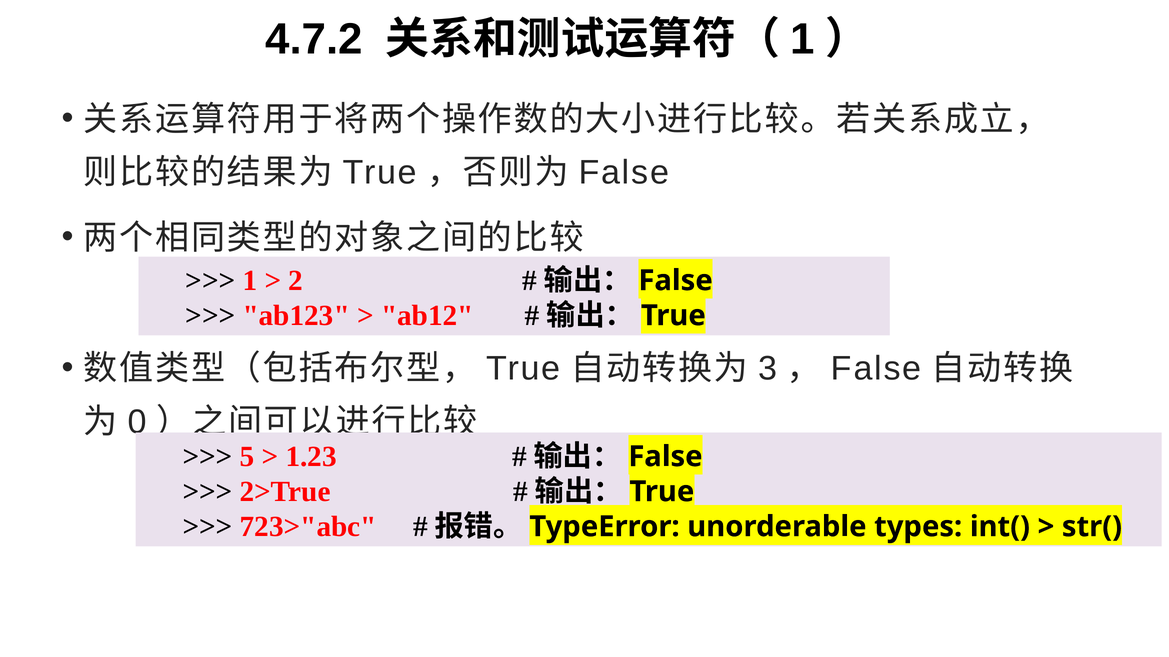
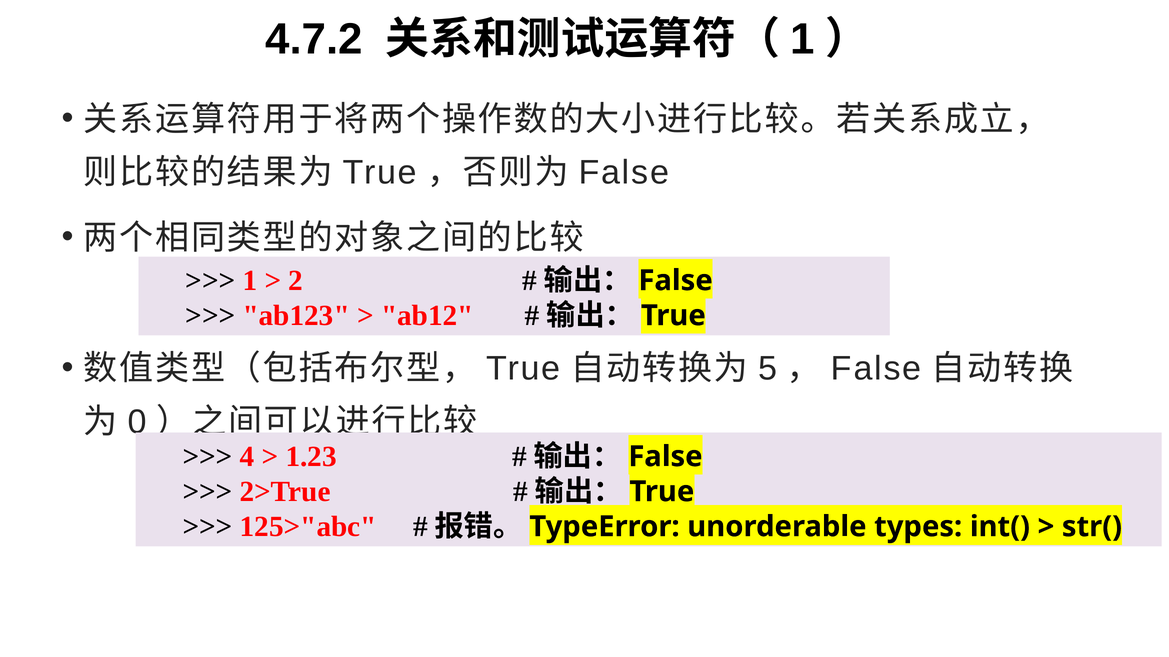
3: 3 -> 5
5: 5 -> 4
723>"abc: 723>"abc -> 125>"abc
